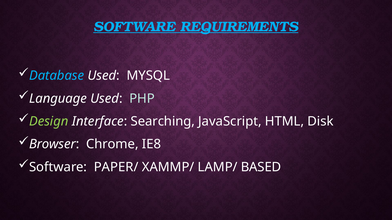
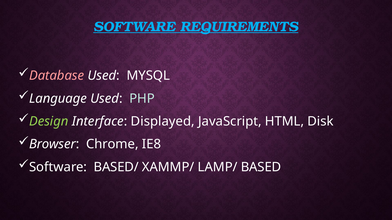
Database colour: light blue -> pink
Searching: Searching -> Displayed
PAPER/: PAPER/ -> BASED/
